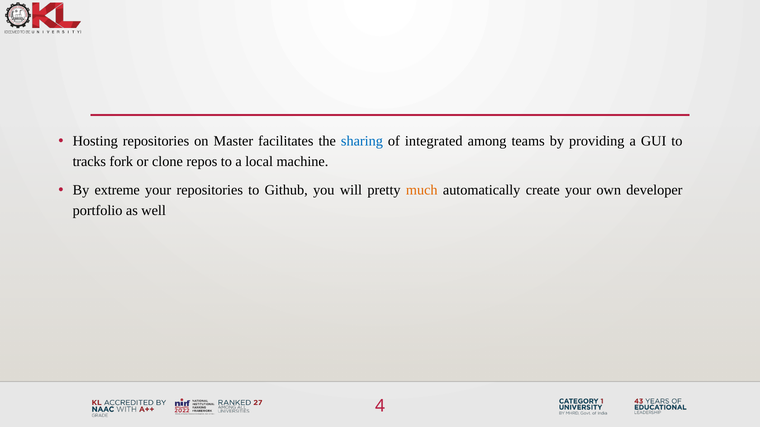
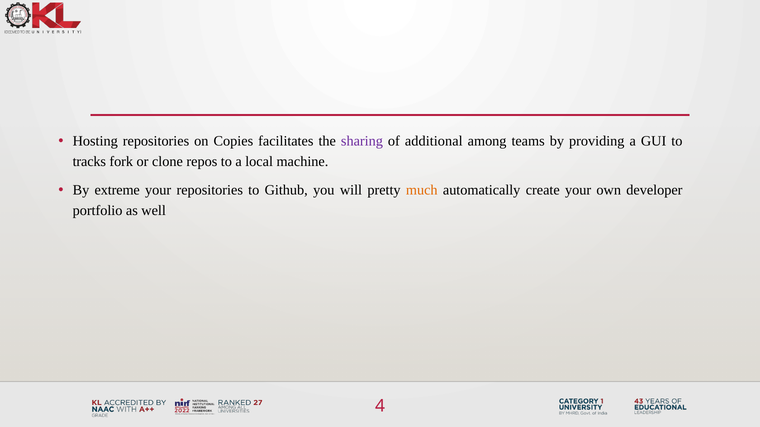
Master: Master -> Copies
sharing colour: blue -> purple
integrated: integrated -> additional
